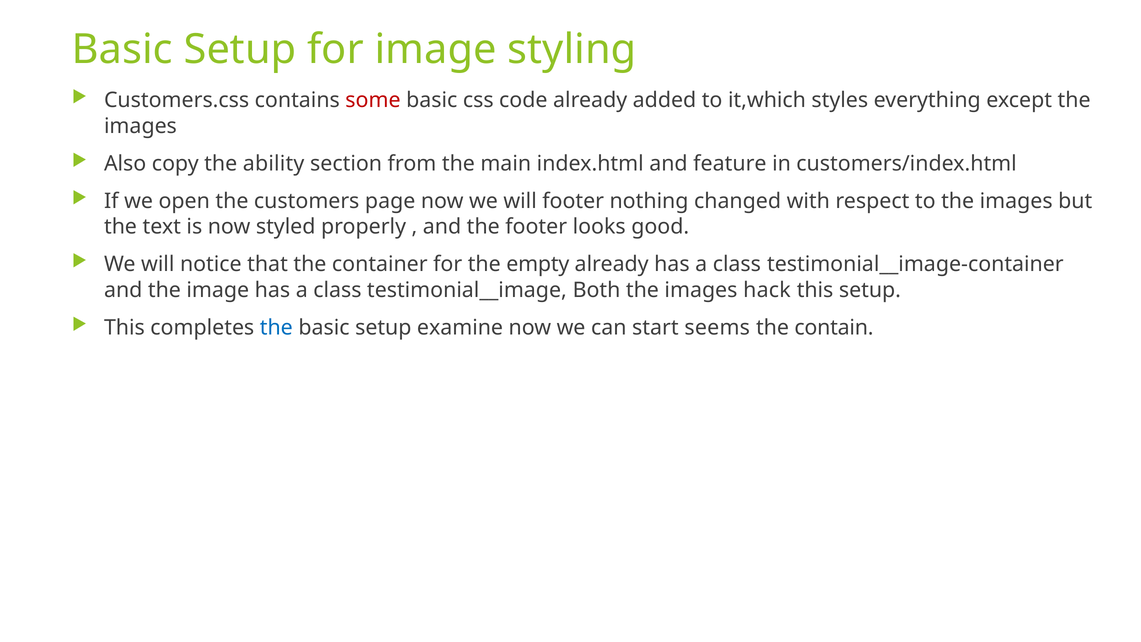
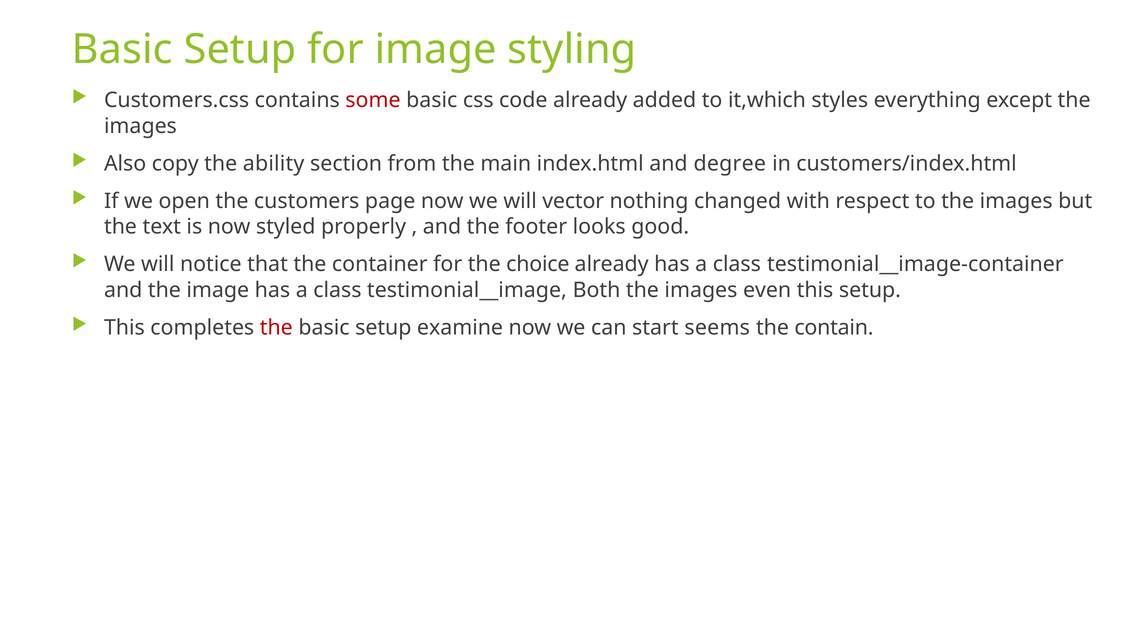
feature: feature -> degree
will footer: footer -> vector
empty: empty -> choice
hack: hack -> even
the at (276, 328) colour: blue -> red
